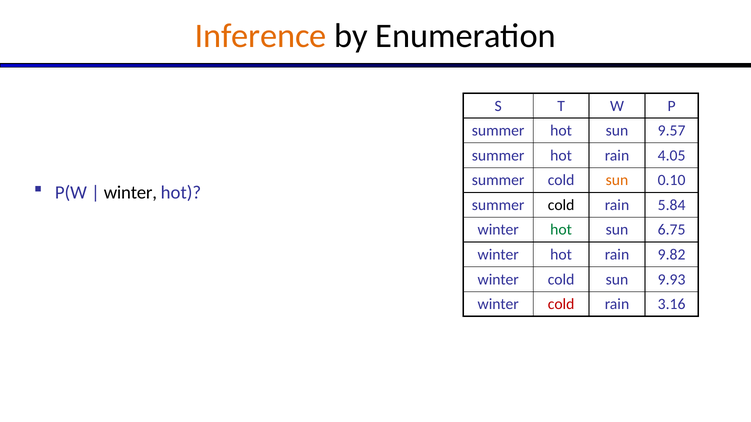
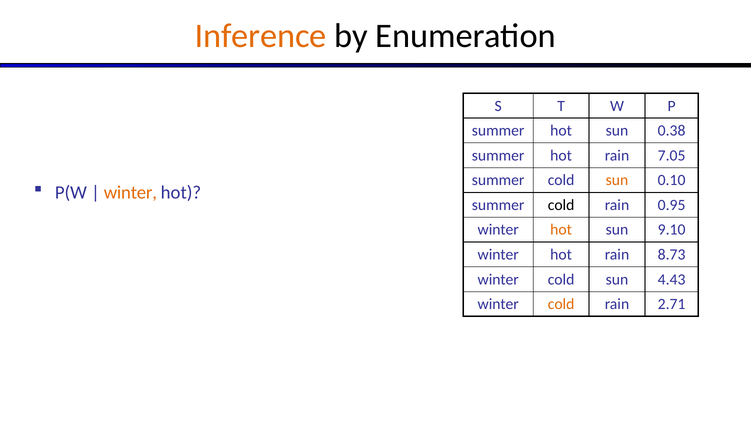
9.57: 9.57 -> 0.38
4.05: 4.05 -> 7.05
winter at (130, 193) colour: black -> orange
5.84: 5.84 -> 0.95
hot at (561, 230) colour: green -> orange
6.75: 6.75 -> 9.10
9.82: 9.82 -> 8.73
9.93: 9.93 -> 4.43
cold at (561, 304) colour: red -> orange
3.16: 3.16 -> 2.71
